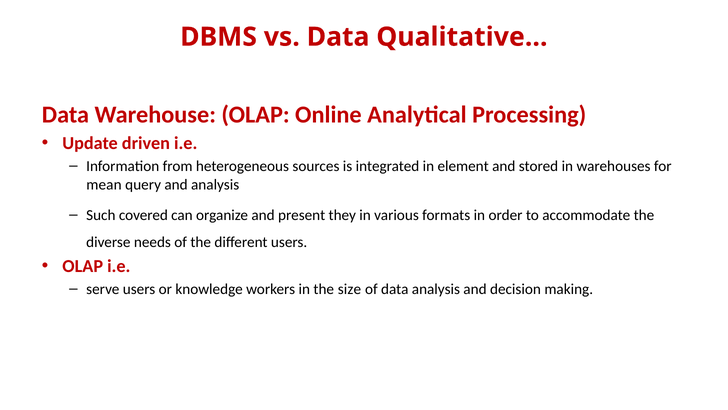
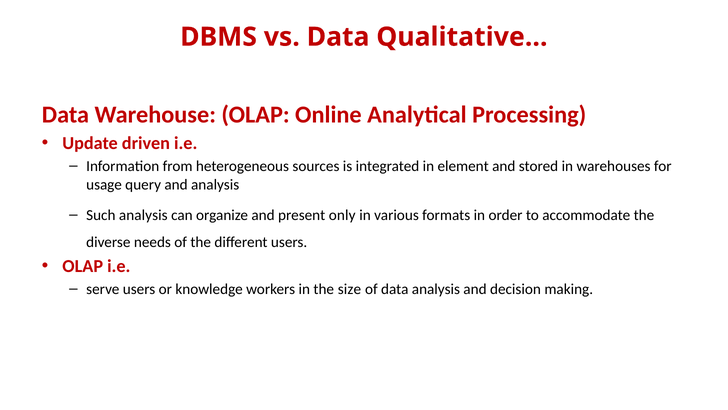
mean: mean -> usage
Such covered: covered -> analysis
they: they -> only
